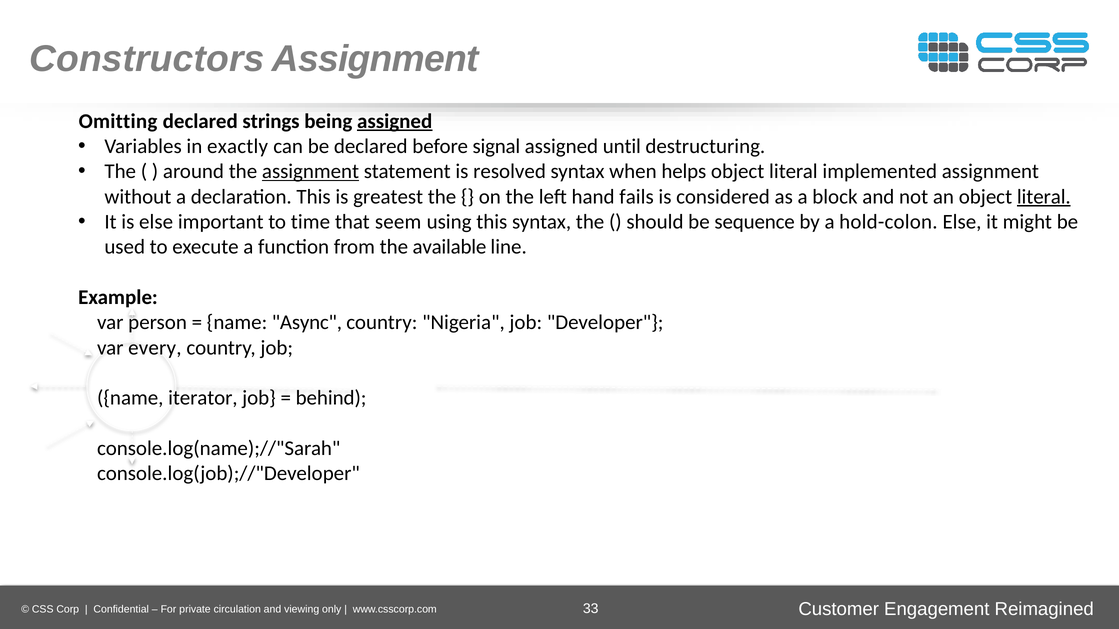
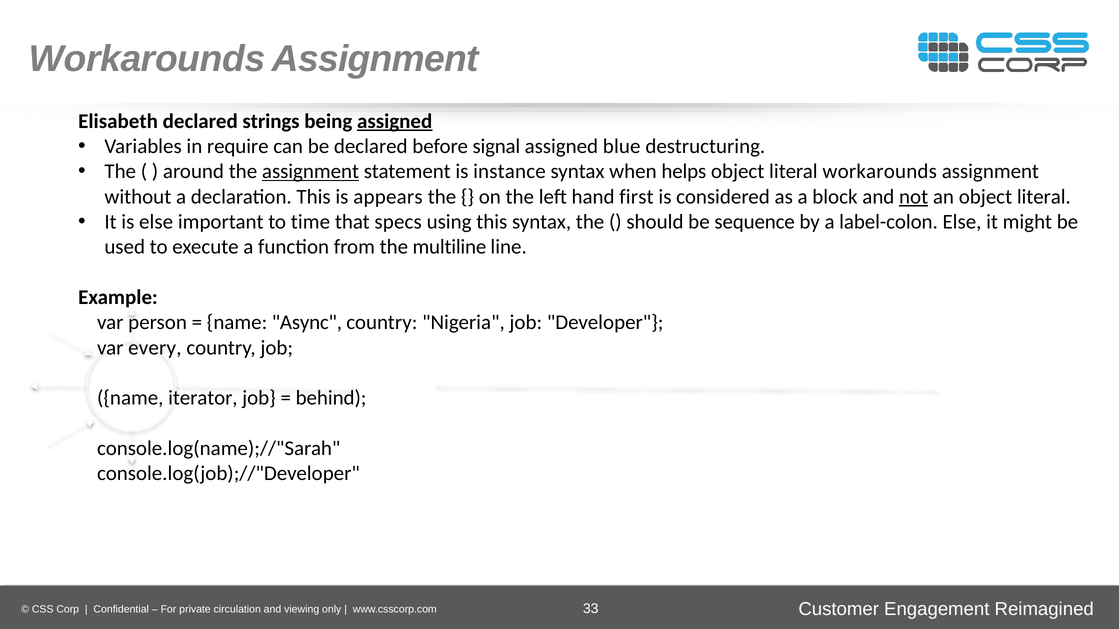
Constructors at (147, 59): Constructors -> Workarounds
Omitting: Omitting -> Elisabeth
exactly: exactly -> require
until: until -> blue
resolved: resolved -> instance
literal implemented: implemented -> workarounds
greatest: greatest -> appears
fails: fails -> first
not underline: none -> present
literal at (1044, 197) underline: present -> none
seem: seem -> specs
hold-colon: hold-colon -> label-colon
available: available -> multiline
